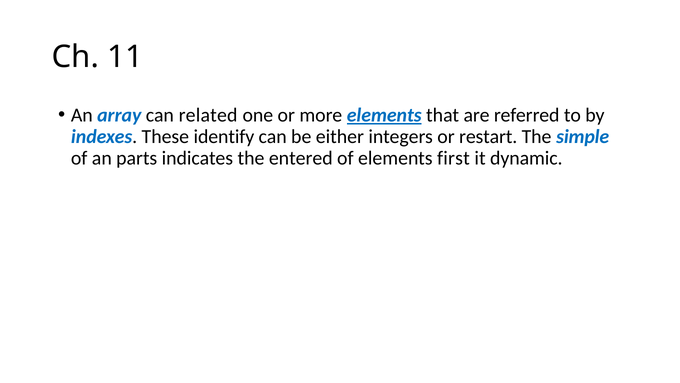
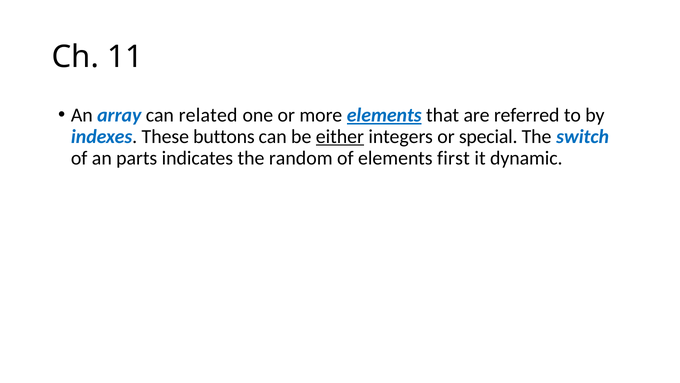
identify: identify -> buttons
either underline: none -> present
restart: restart -> special
simple: simple -> switch
entered: entered -> random
